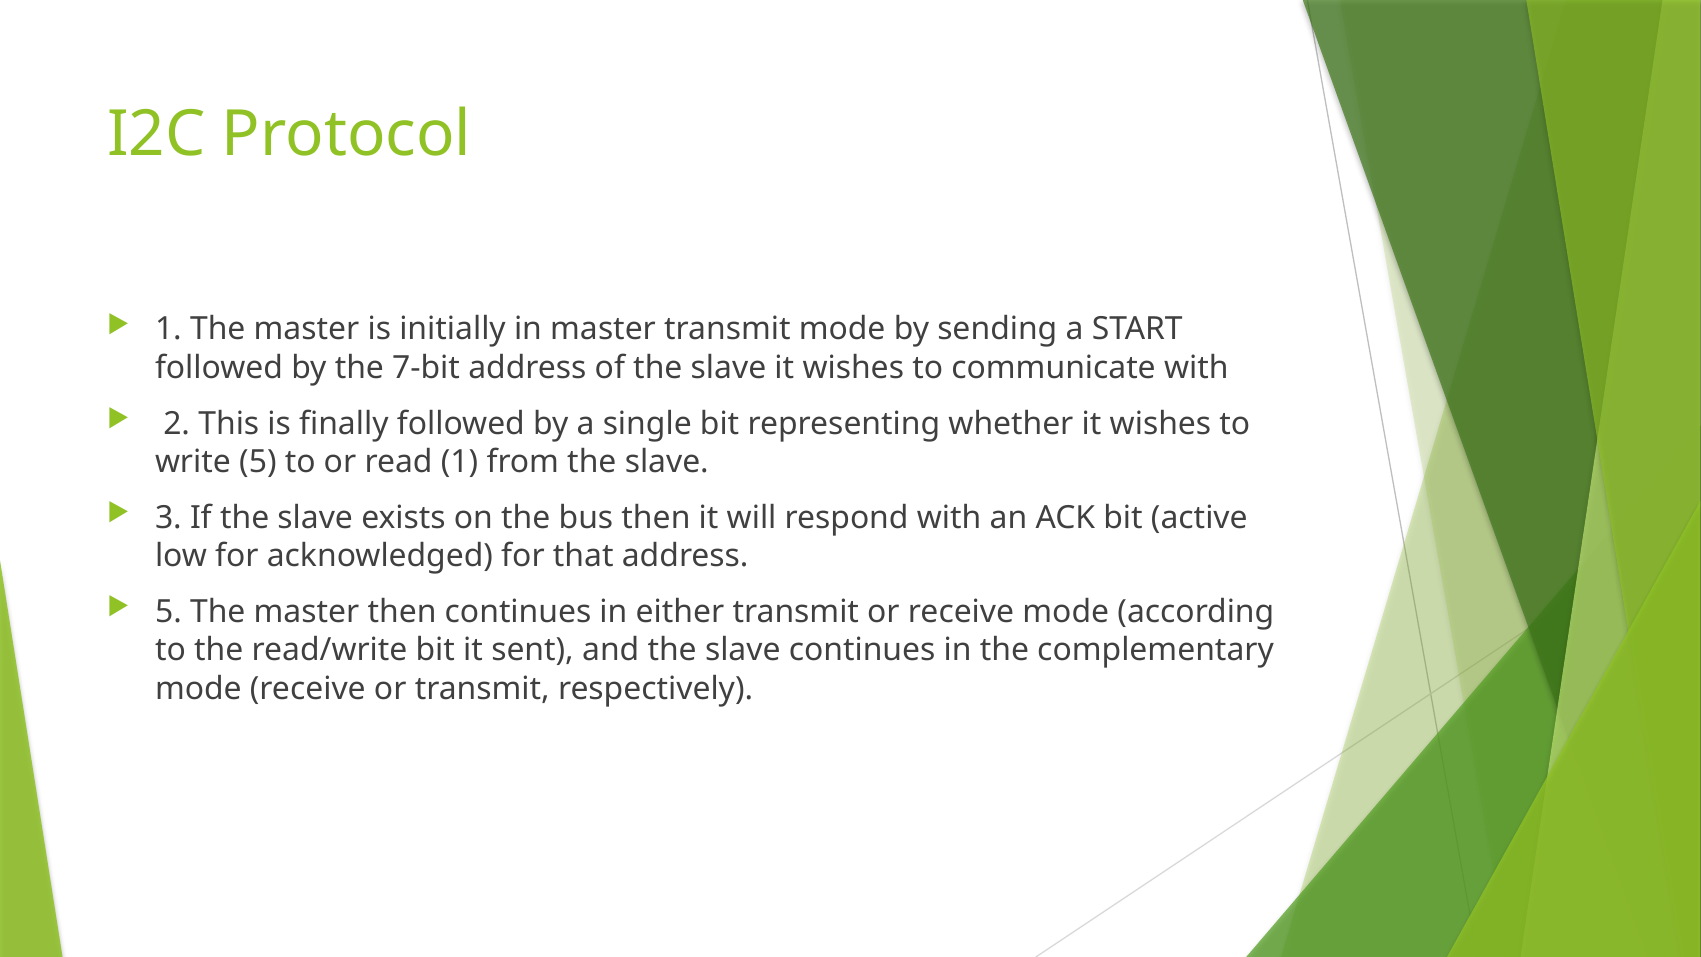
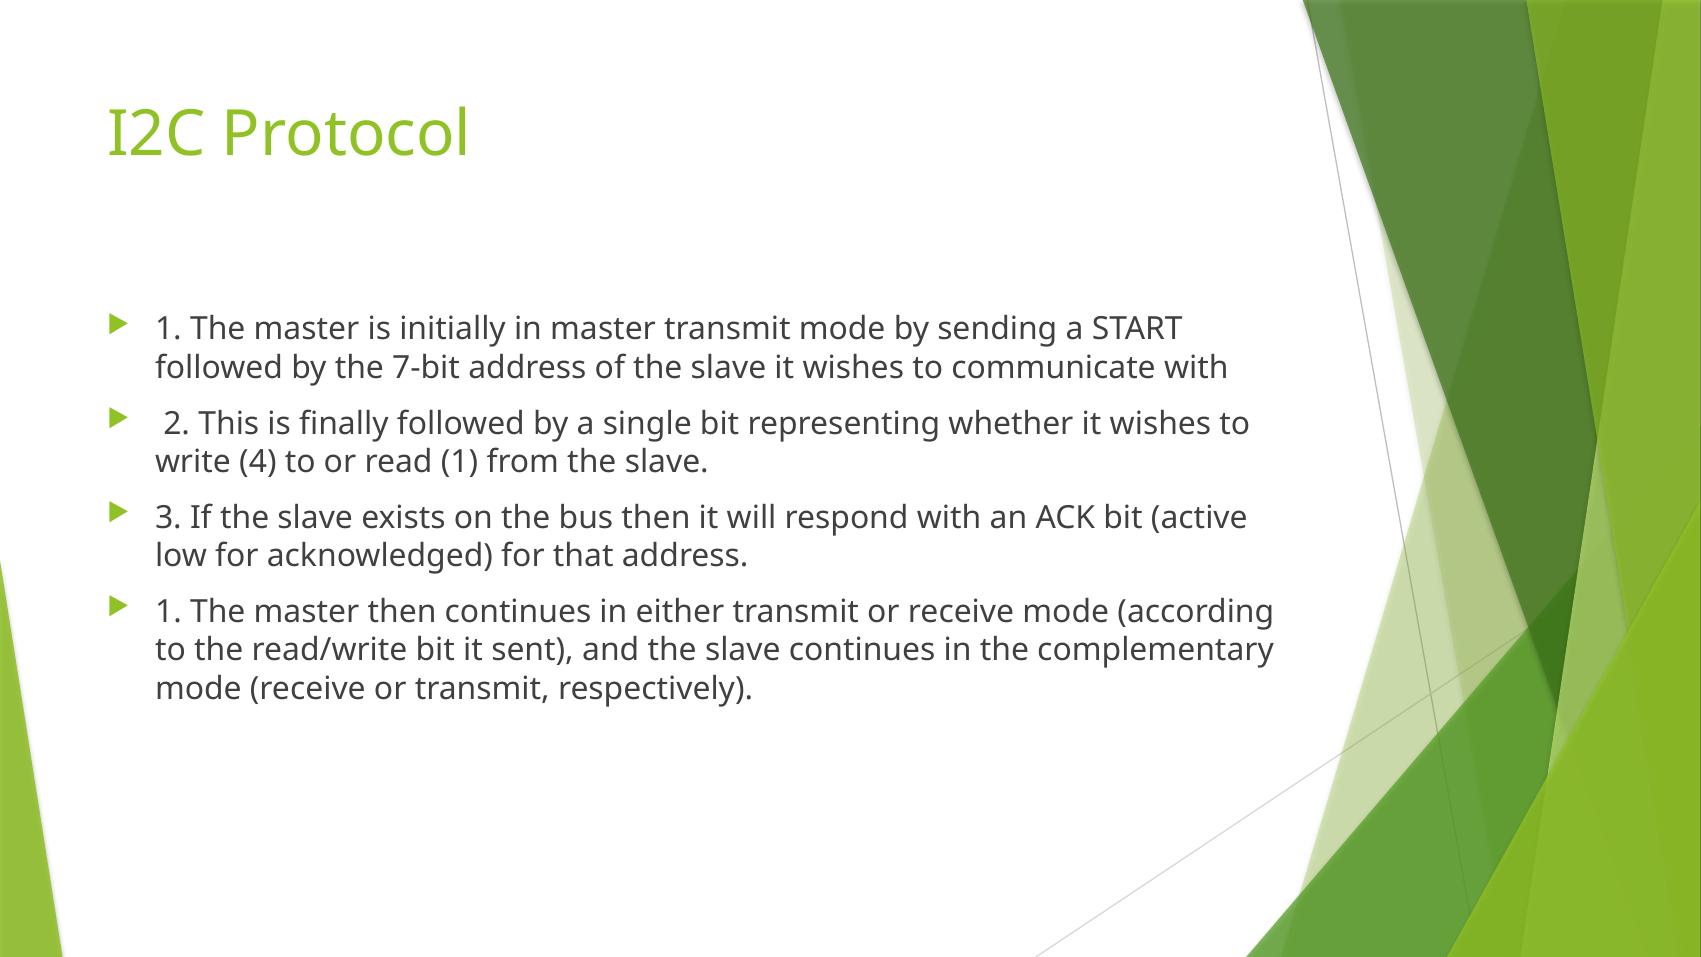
write 5: 5 -> 4
5 at (168, 612): 5 -> 1
